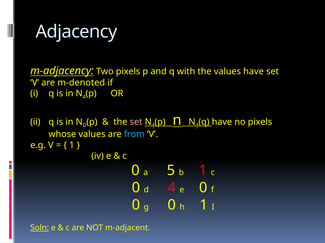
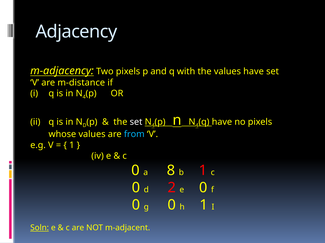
m-denoted: m-denoted -> m-distance
set at (136, 122) colour: pink -> white
5: 5 -> 8
d 4: 4 -> 2
